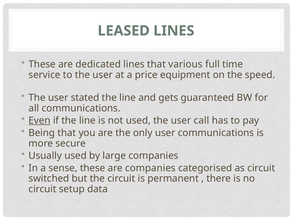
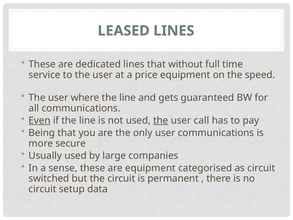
various: various -> without
stated: stated -> where
the at (161, 120) underline: none -> present
are companies: companies -> equipment
